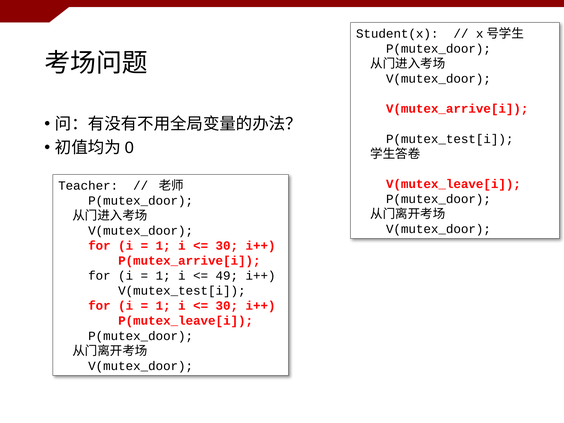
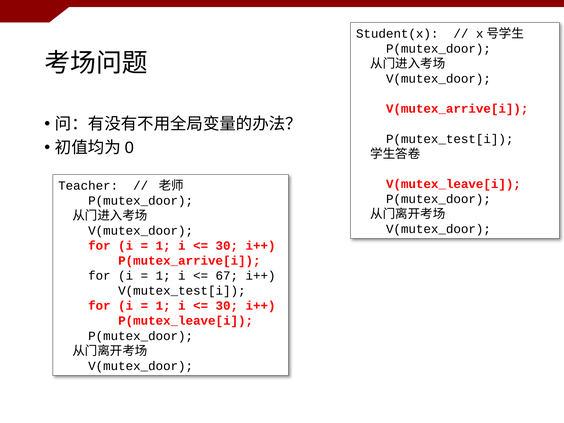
49: 49 -> 67
